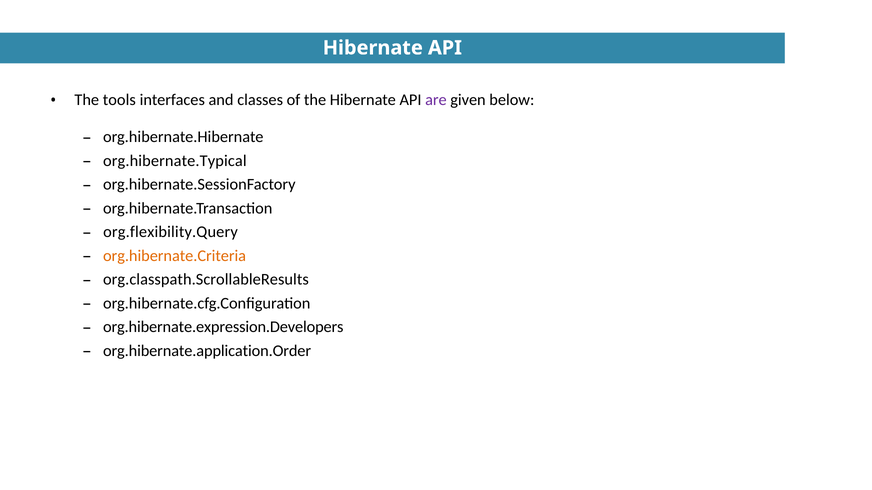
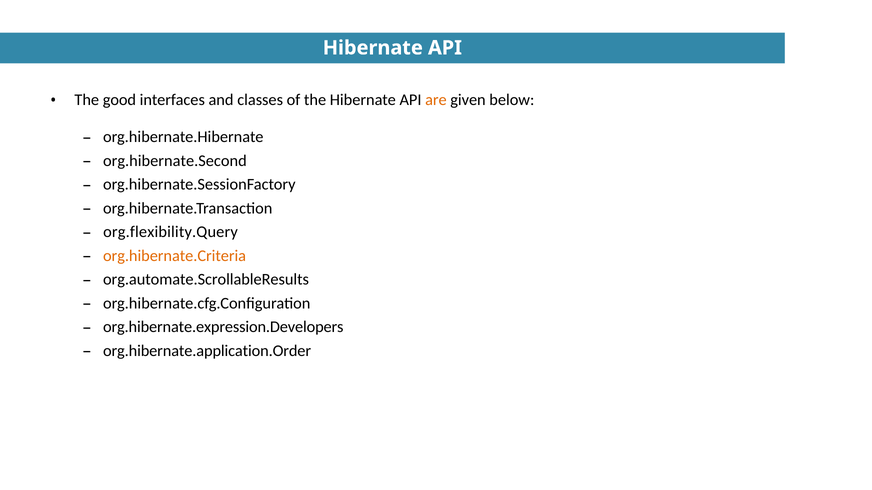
tools: tools -> good
are colour: purple -> orange
org.hibernate.Typical: org.hibernate.Typical -> org.hibernate.Second
org.classpath.ScrollableResults: org.classpath.ScrollableResults -> org.automate.ScrollableResults
